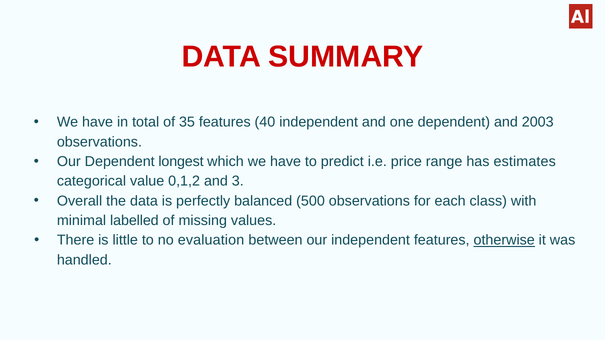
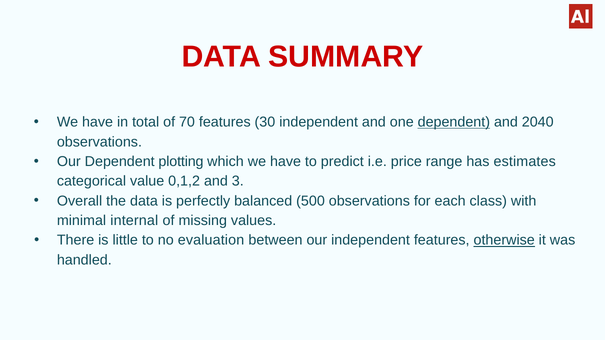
35: 35 -> 70
40: 40 -> 30
dependent at (454, 122) underline: none -> present
2003: 2003 -> 2040
longest: longest -> plotting
labelled: labelled -> internal
